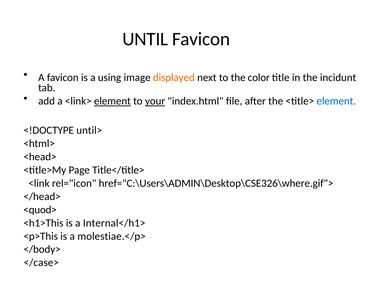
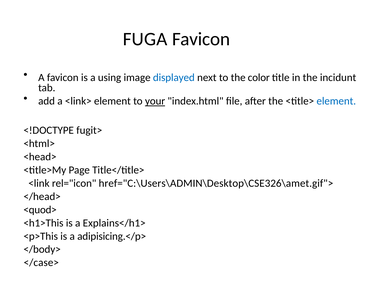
UNTIL: UNTIL -> FUGA
displayed colour: orange -> blue
element at (112, 101) underline: present -> none
until>: until> -> fugit>
href="C:\Users\ADMIN\Desktop\CSE326\where.gif">: href="C:\Users\ADMIN\Desktop\CSE326\where.gif"> -> href="C:\Users\ADMIN\Desktop\CSE326\amet.gif">
Internal</h1>: Internal</h1> -> Explains</h1>
molestiae.</p>: molestiae.</p> -> adipisicing.</p>
